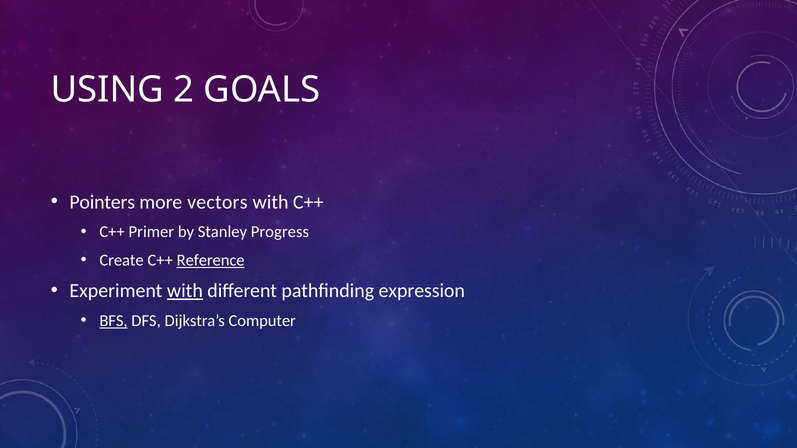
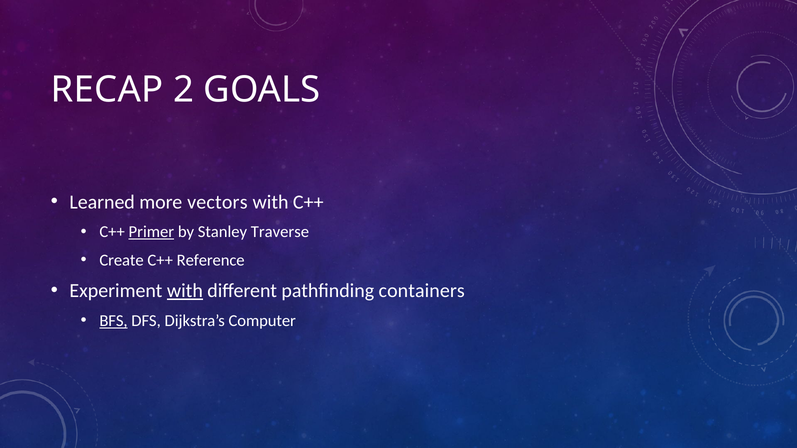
USING: USING -> RECAP
Pointers: Pointers -> Learned
Primer underline: none -> present
Progress: Progress -> Traverse
Reference underline: present -> none
expression: expression -> containers
